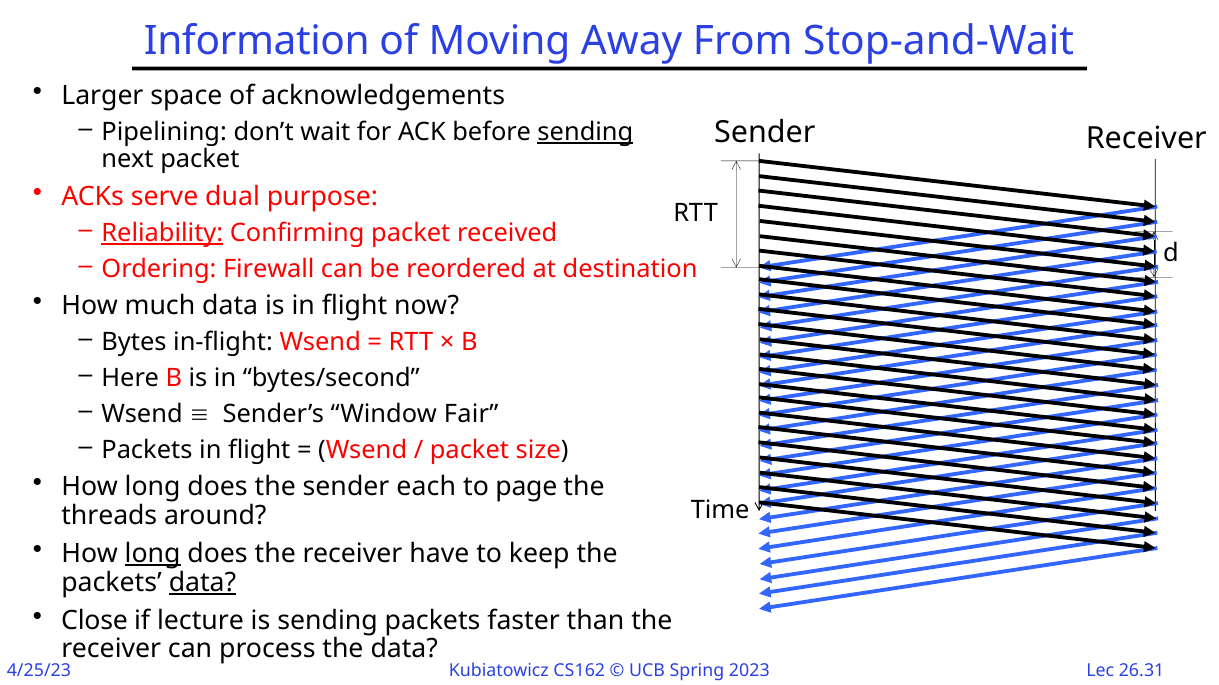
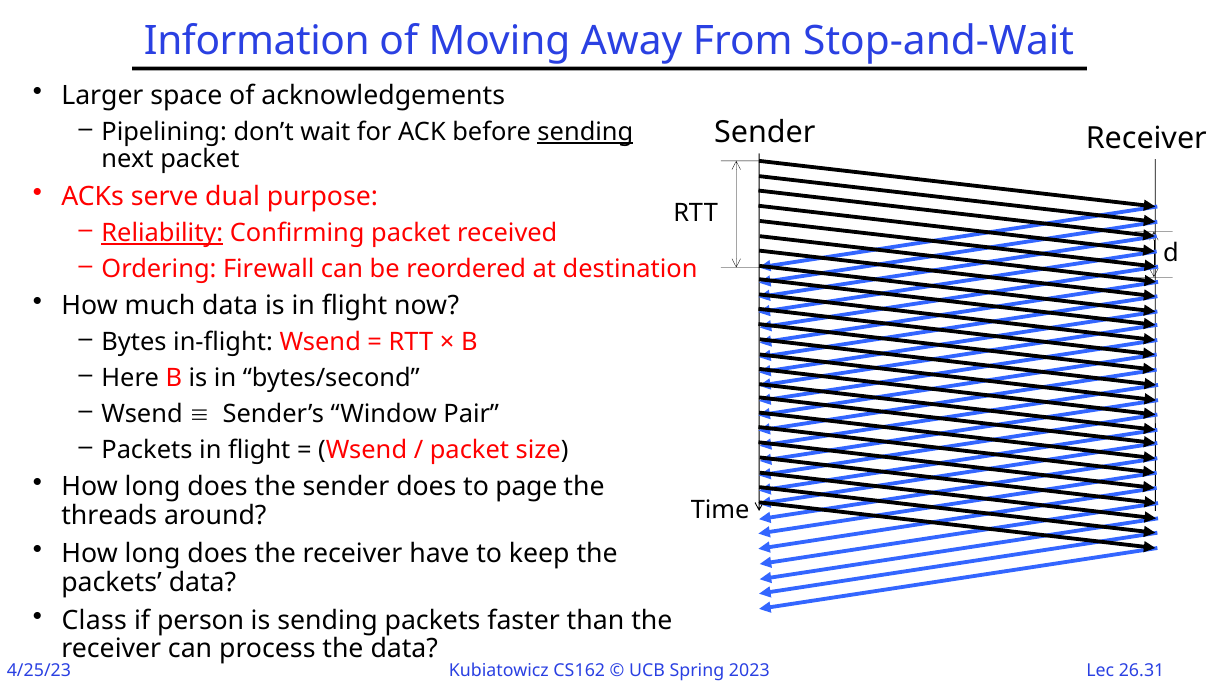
Fair: Fair -> Pair
sender each: each -> does
long at (153, 554) underline: present -> none
data at (203, 583) underline: present -> none
Close: Close -> Class
lecture: lecture -> person
